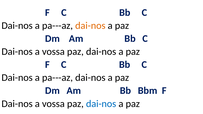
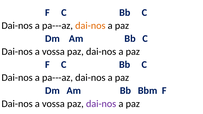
dai-nos at (101, 104) colour: blue -> purple
